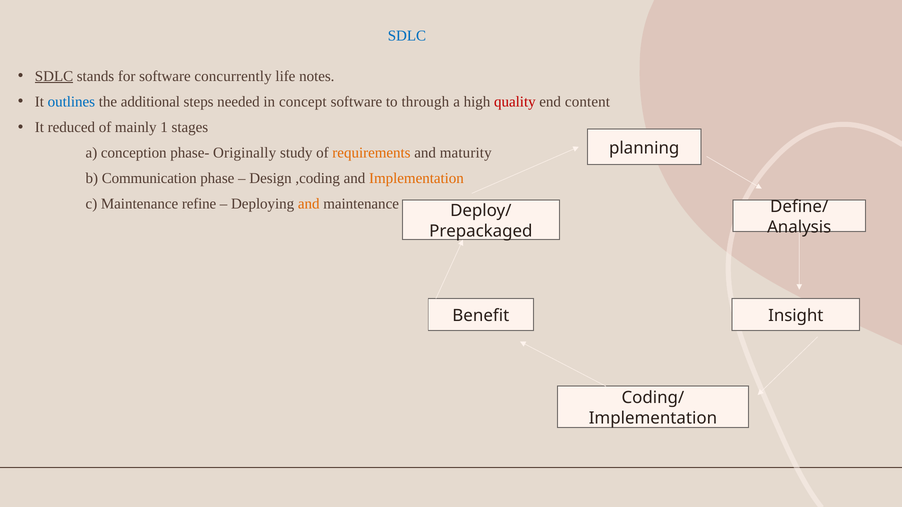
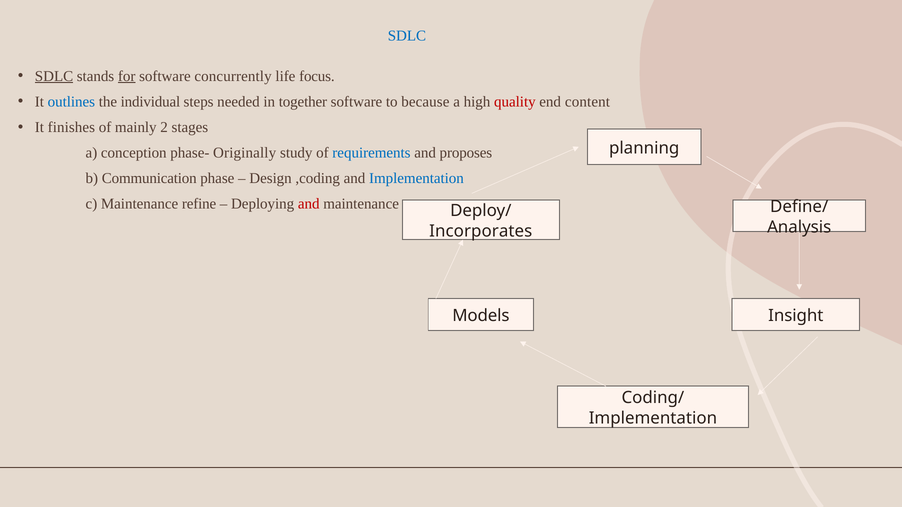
for underline: none -> present
notes: notes -> focus
additional: additional -> individual
concept: concept -> together
through: through -> because
reduced: reduced -> finishes
1: 1 -> 2
requirements colour: orange -> blue
maturity: maturity -> proposes
Implementation at (416, 178) colour: orange -> blue
and at (309, 204) colour: orange -> red
Prepackaged: Prepackaged -> Incorporates
Benefit: Benefit -> Models
